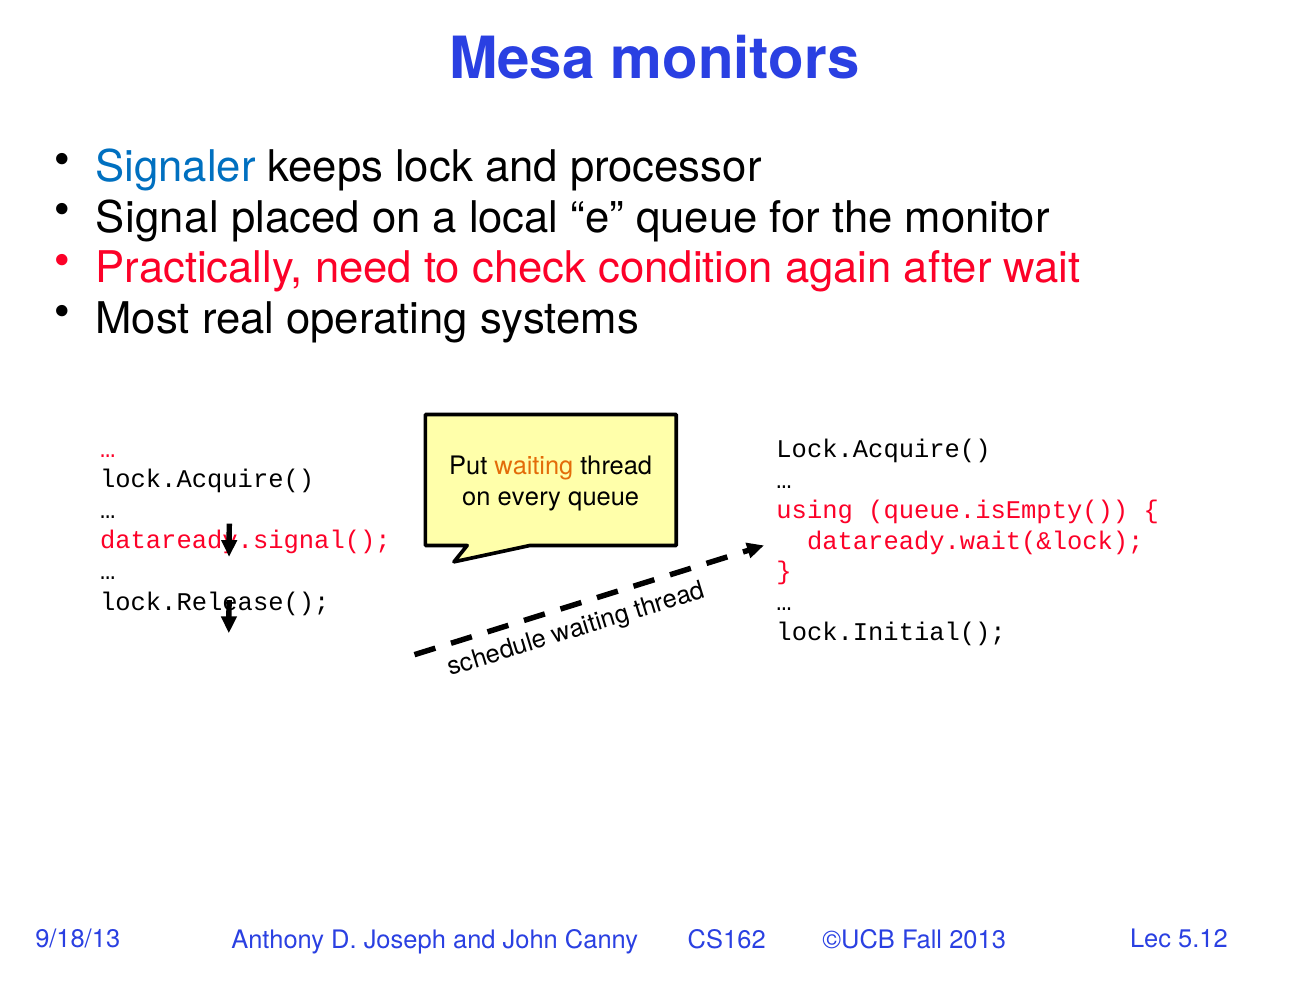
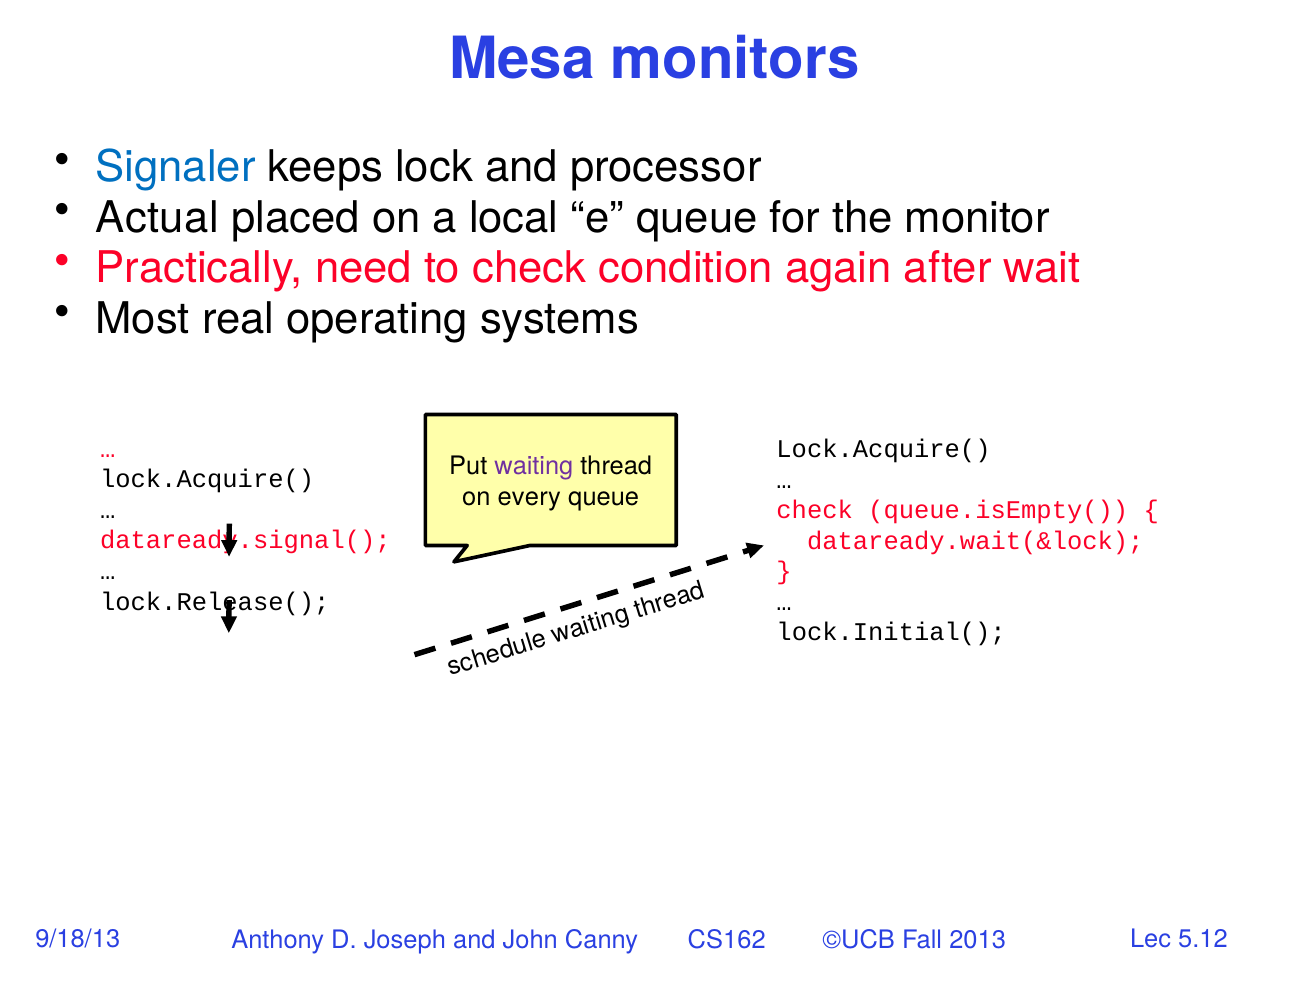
Signal: Signal -> Actual
waiting colour: orange -> purple
using at (815, 510): using -> check
